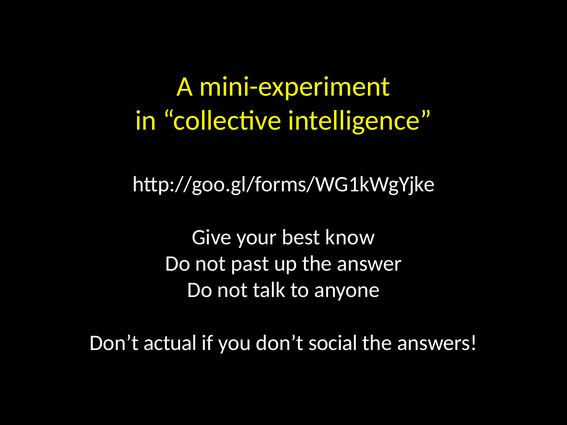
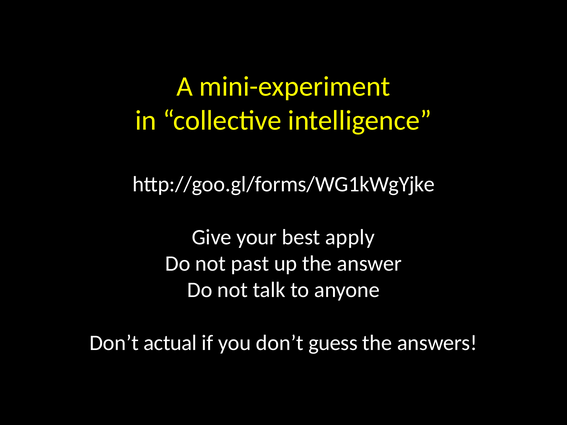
know: know -> apply
social: social -> guess
